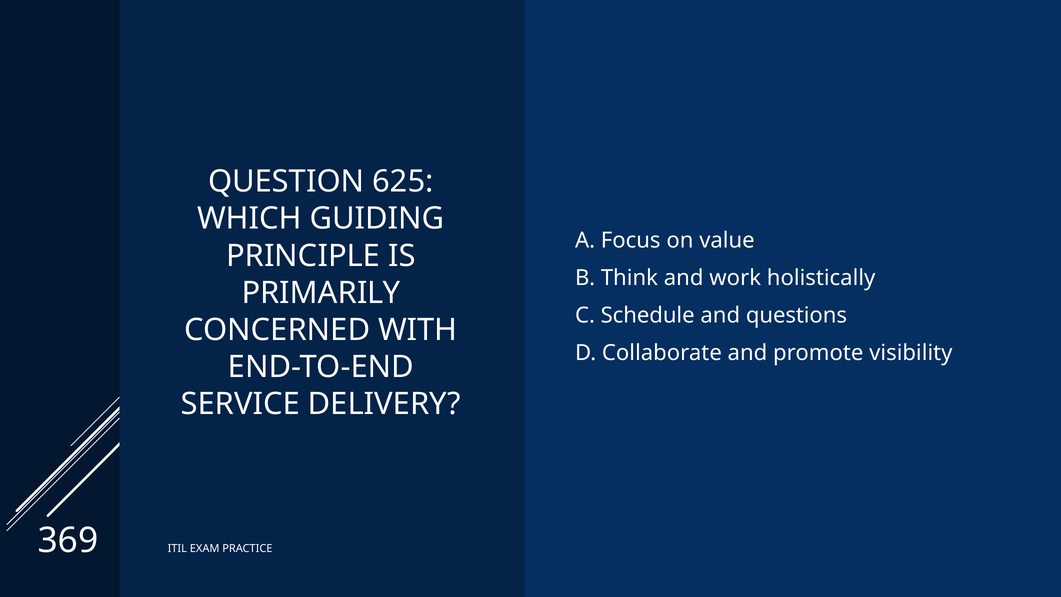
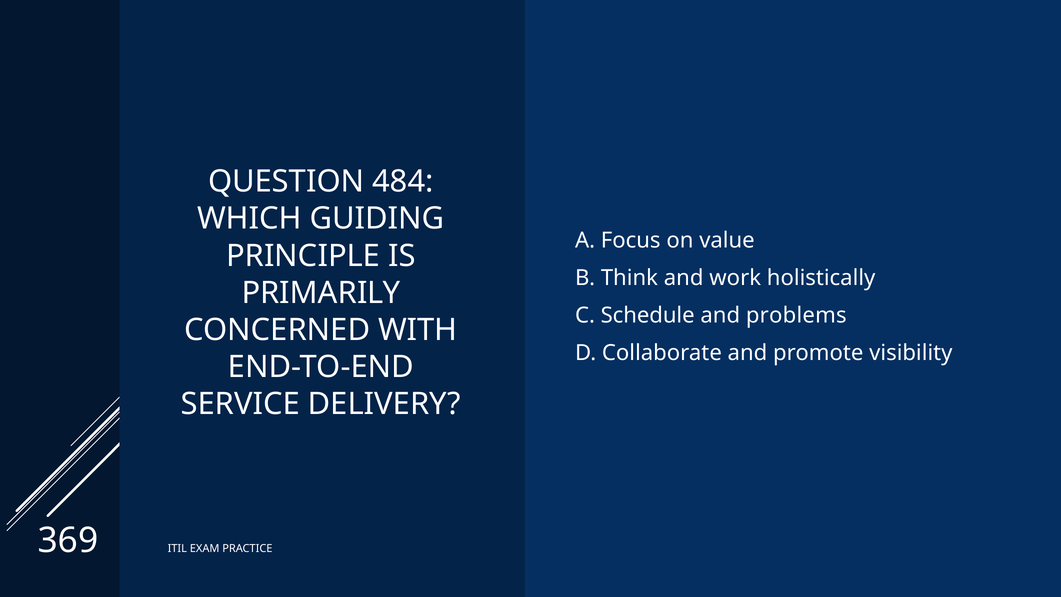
625: 625 -> 484
questions: questions -> problems
